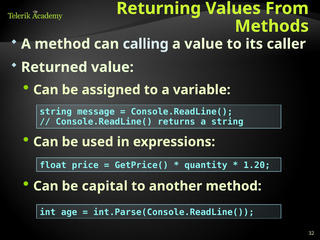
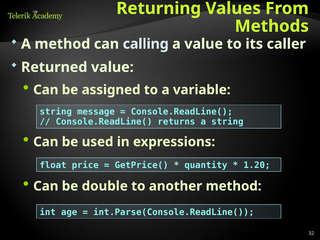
capital: capital -> double
